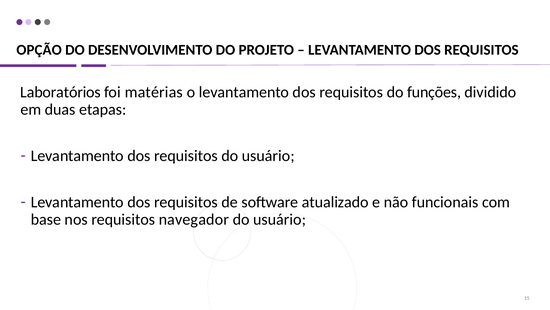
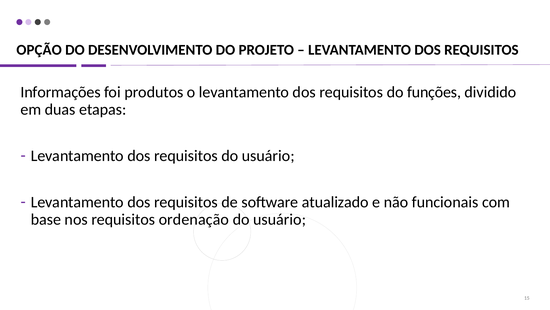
Laboratórios: Laboratórios -> Informações
matérias: matérias -> produtos
navegador: navegador -> ordenação
